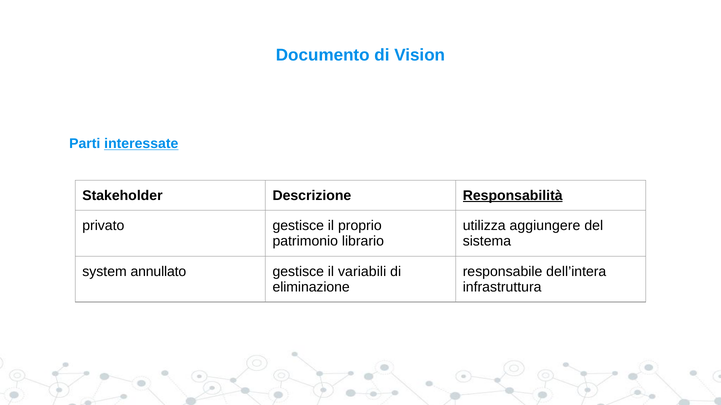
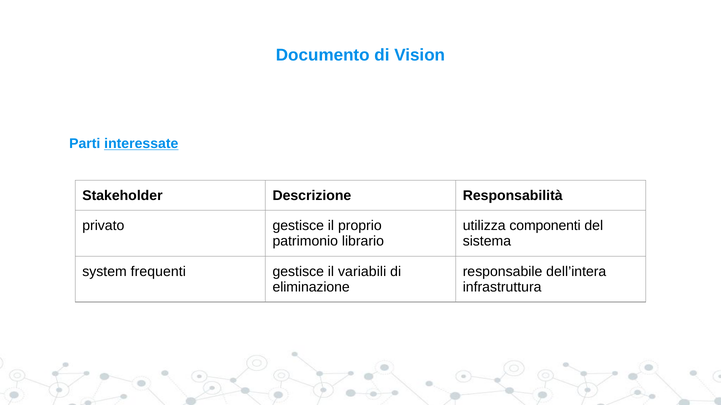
Responsabilità underline: present -> none
aggiungere: aggiungere -> componenti
annullato: annullato -> frequenti
